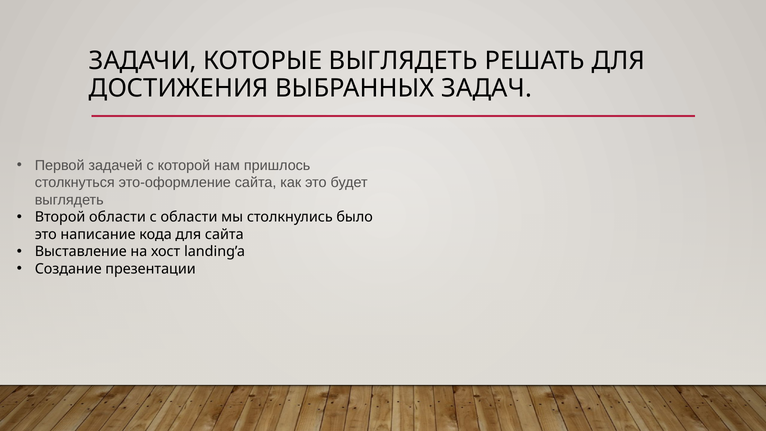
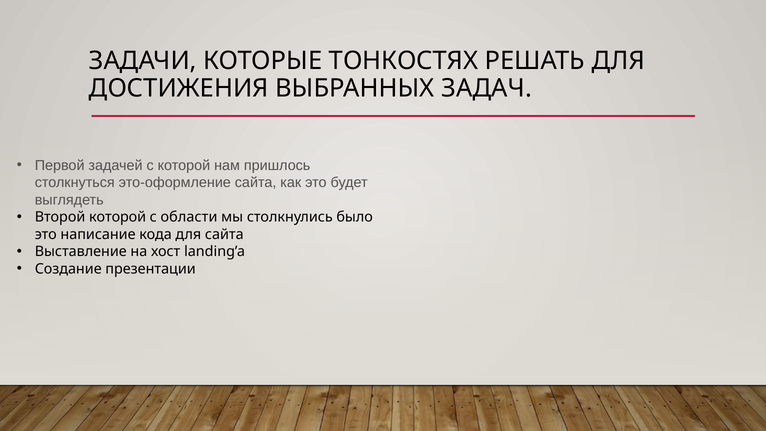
КОТОРЫЕ ВЫГЛЯДЕТЬ: ВЫГЛЯДЕТЬ -> ТОНКОСТЯХ
Второй области: области -> которой
